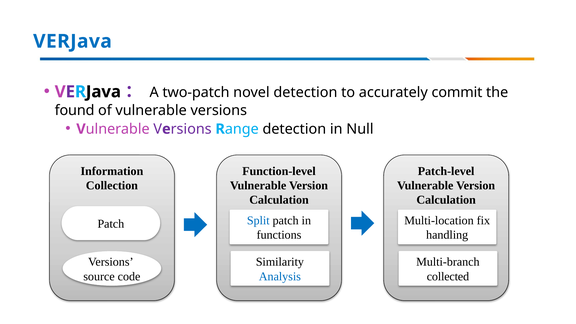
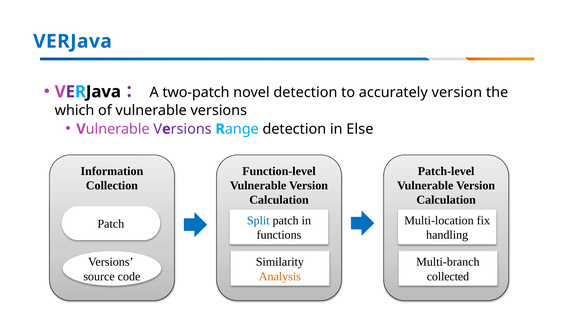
accurately commit: commit -> version
found: found -> which
Null: Null -> Else
Analysis colour: blue -> orange
